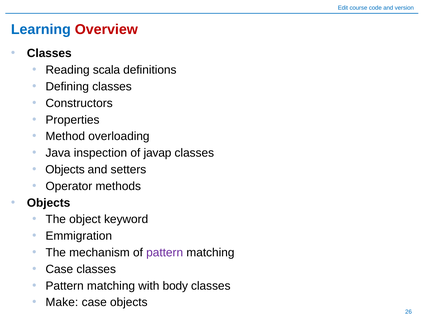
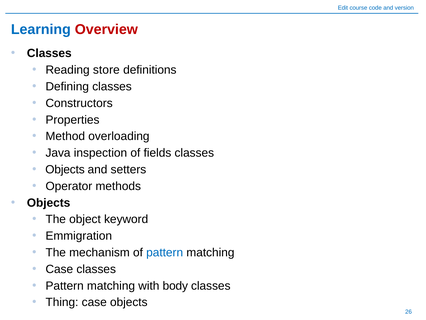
scala: scala -> store
javap: javap -> fields
pattern at (165, 252) colour: purple -> blue
Make: Make -> Thing
